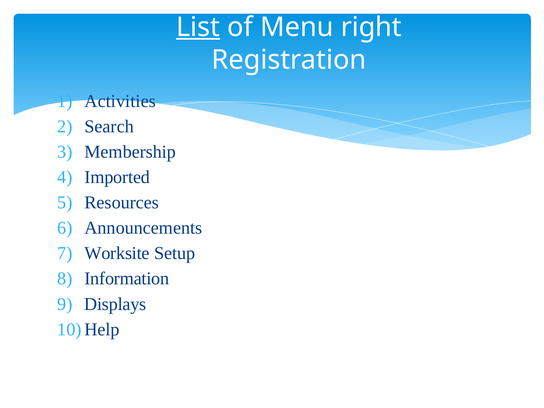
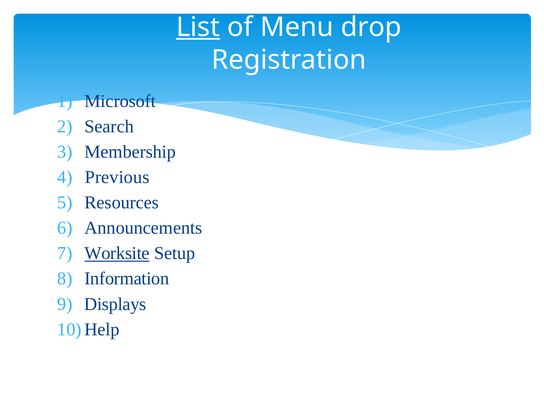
right: right -> drop
Activities: Activities -> Microsoft
Imported: Imported -> Previous
Worksite underline: none -> present
